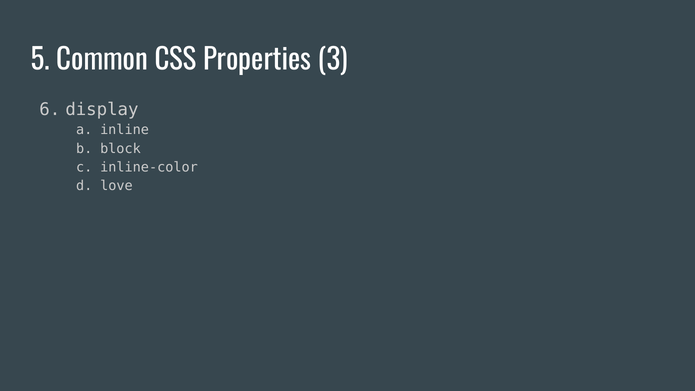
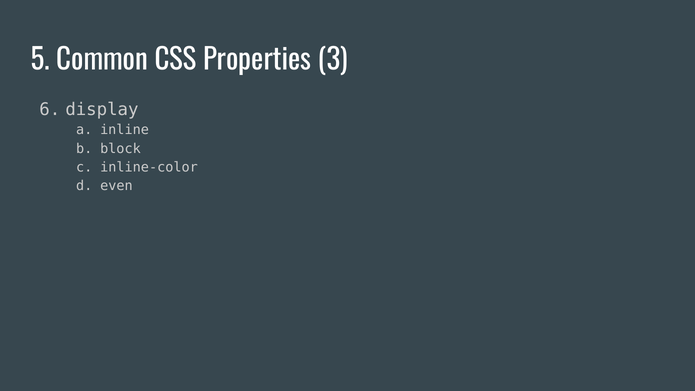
love: love -> even
